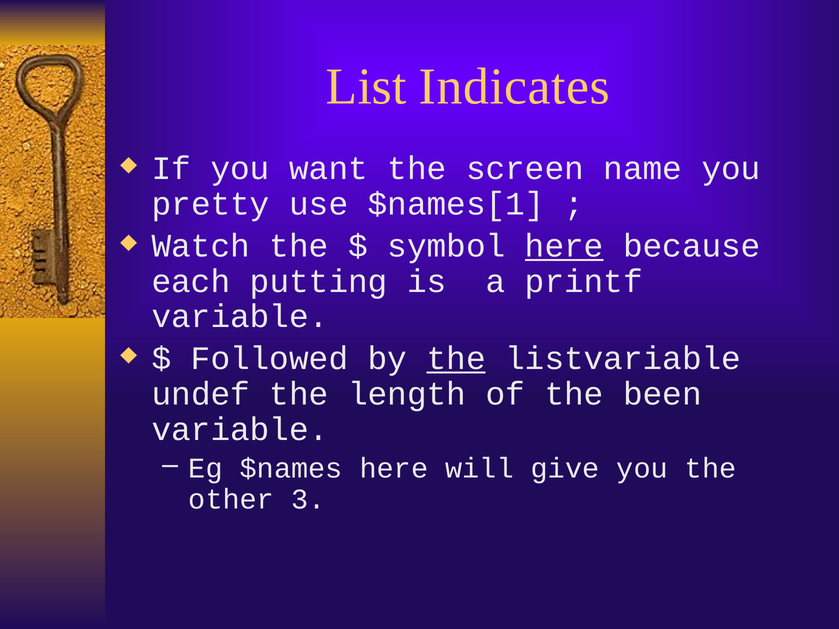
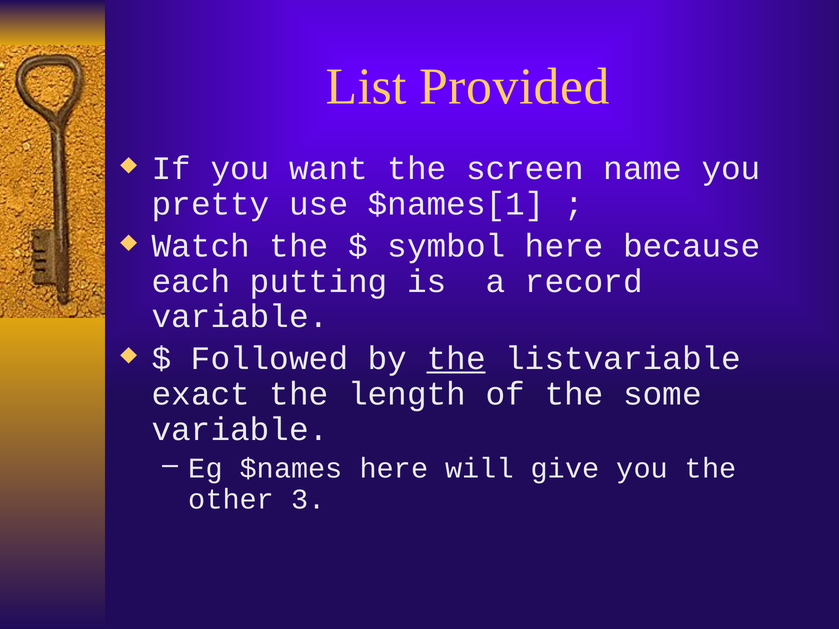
Indicates: Indicates -> Provided
here at (564, 246) underline: present -> none
printf: printf -> record
undef: undef -> exact
been: been -> some
